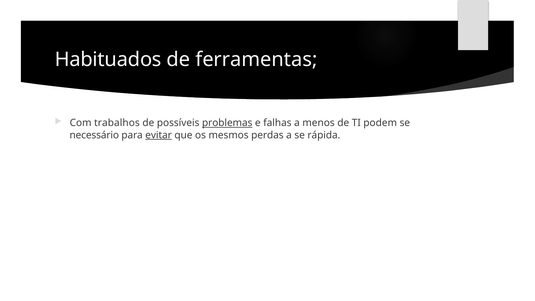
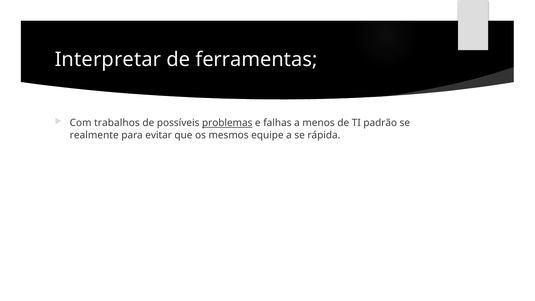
Habituados: Habituados -> Interpretar
podem: podem -> padrão
necessário: necessário -> realmente
evitar underline: present -> none
perdas: perdas -> equipe
